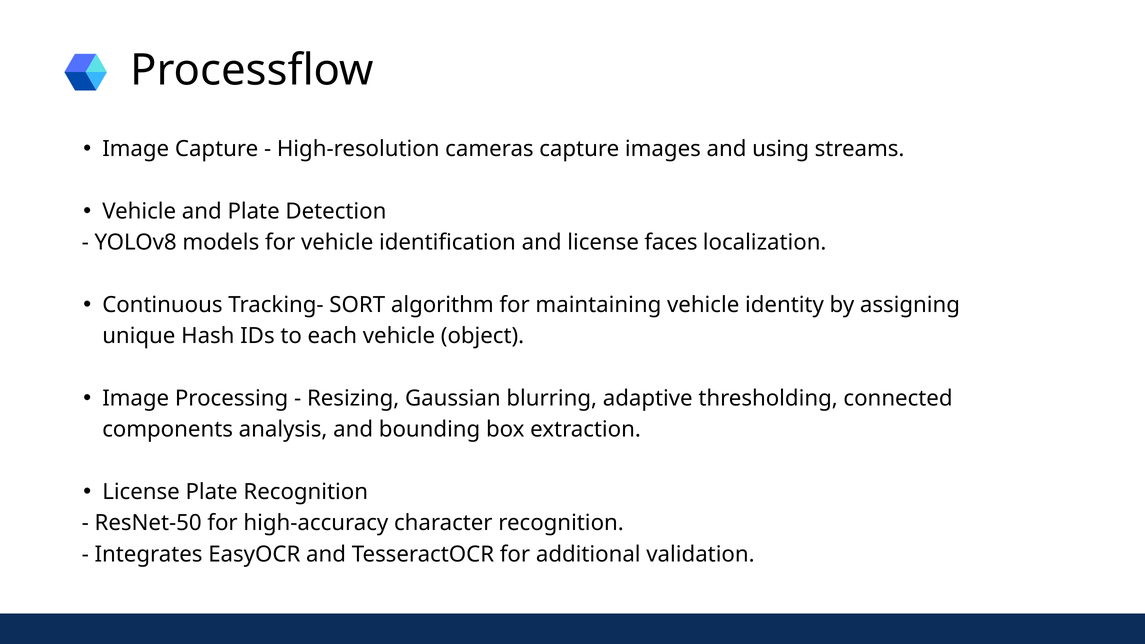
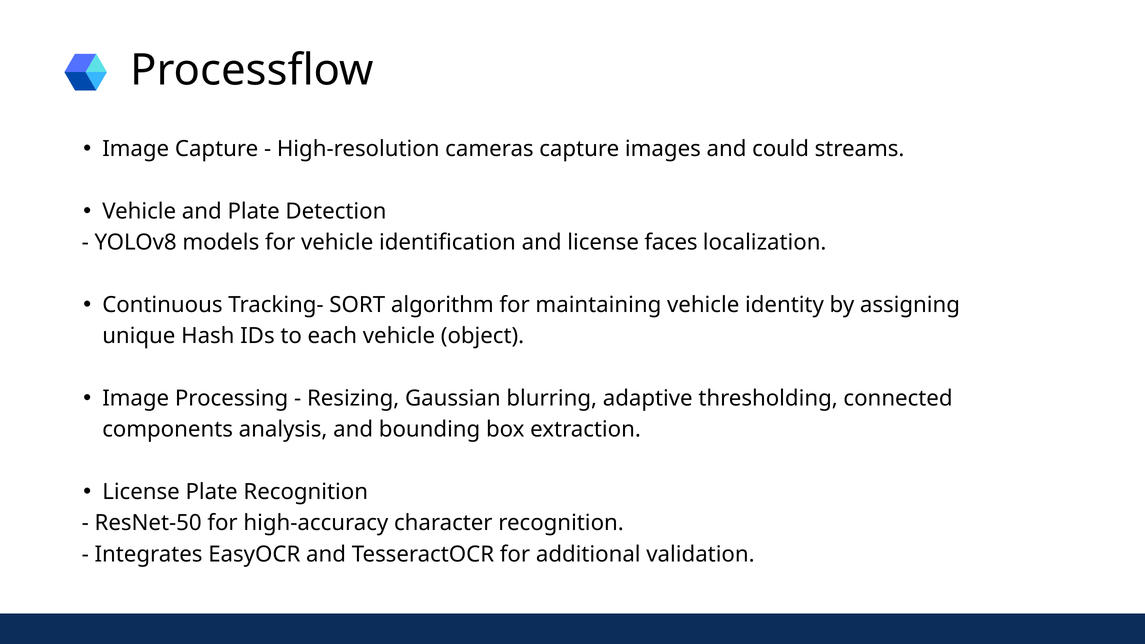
using: using -> could
